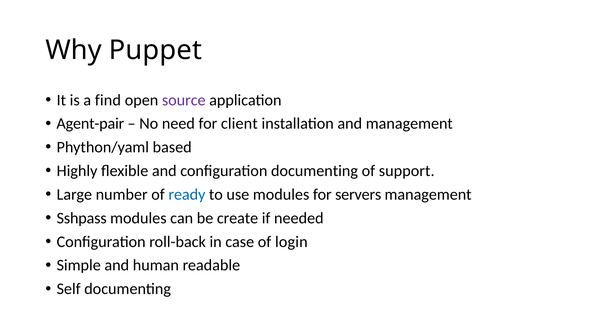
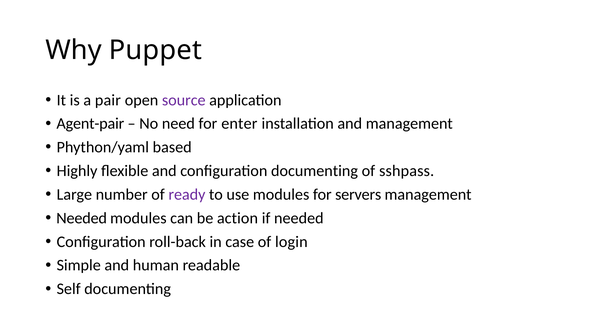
find: find -> pair
client: client -> enter
support: support -> sshpass
ready colour: blue -> purple
Sshpass at (82, 218): Sshpass -> Needed
create: create -> action
